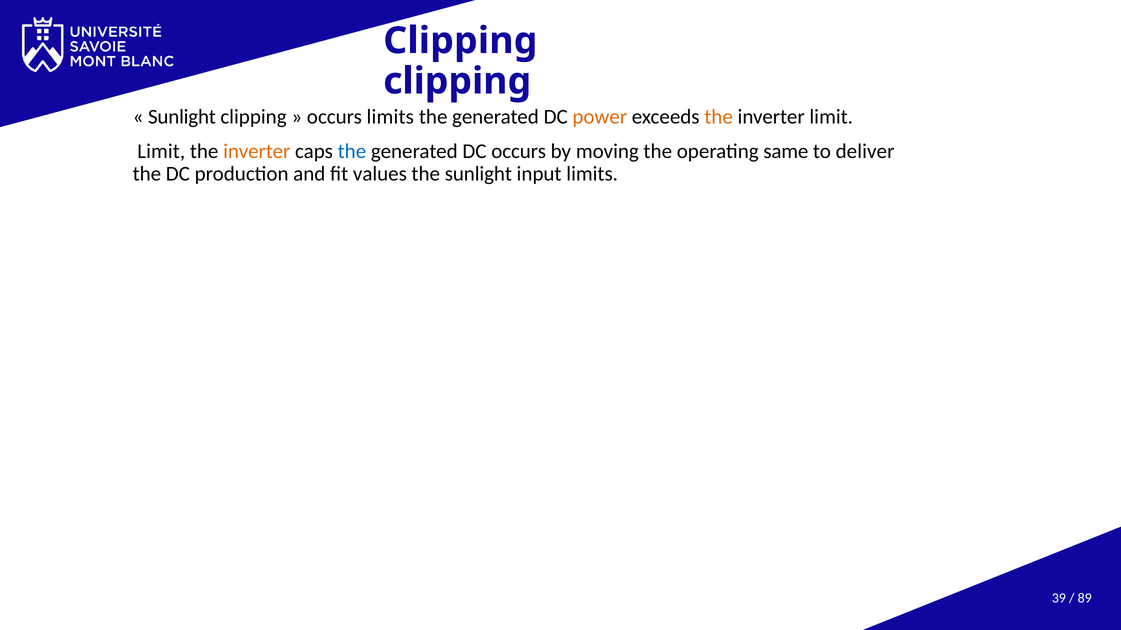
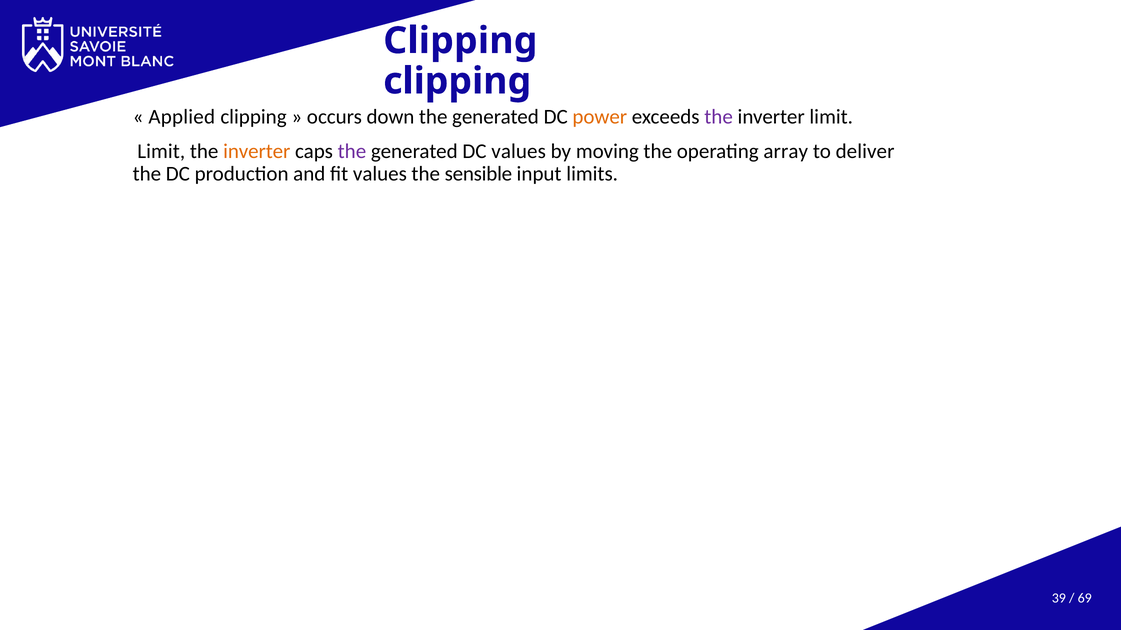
Sunlight at (182, 117): Sunlight -> Applied
occurs limits: limits -> down
the at (719, 117) colour: orange -> purple
the at (352, 151) colour: blue -> purple
DC occurs: occurs -> values
same: same -> array
the sunlight: sunlight -> sensible
89: 89 -> 69
